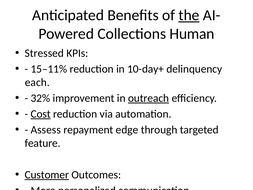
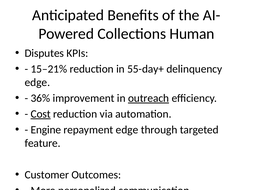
the underline: present -> none
Stressed at (44, 53): Stressed -> Disputes
15–11%: 15–11% -> 15–21%
10-day+: 10-day+ -> 55-day+
each at (37, 82): each -> edge
32%: 32% -> 36%
Assess: Assess -> Engine
Customer underline: present -> none
